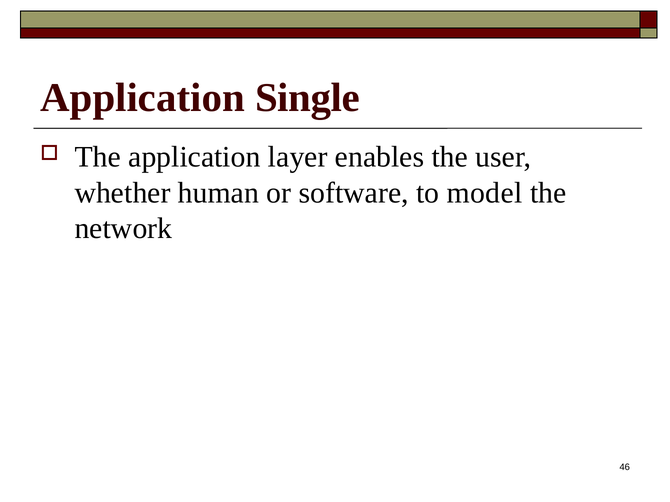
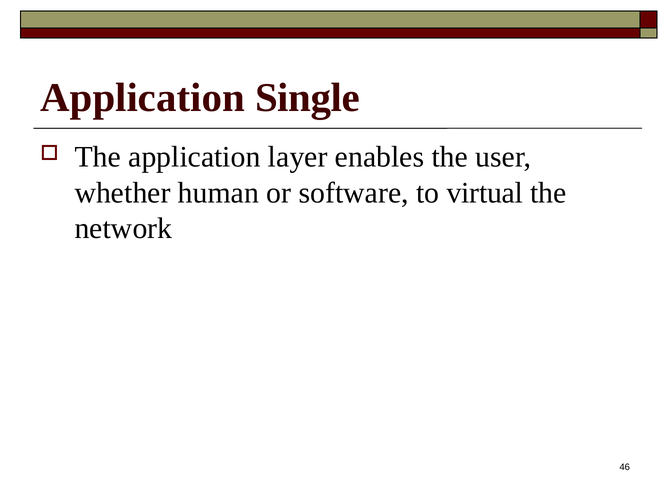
model: model -> virtual
